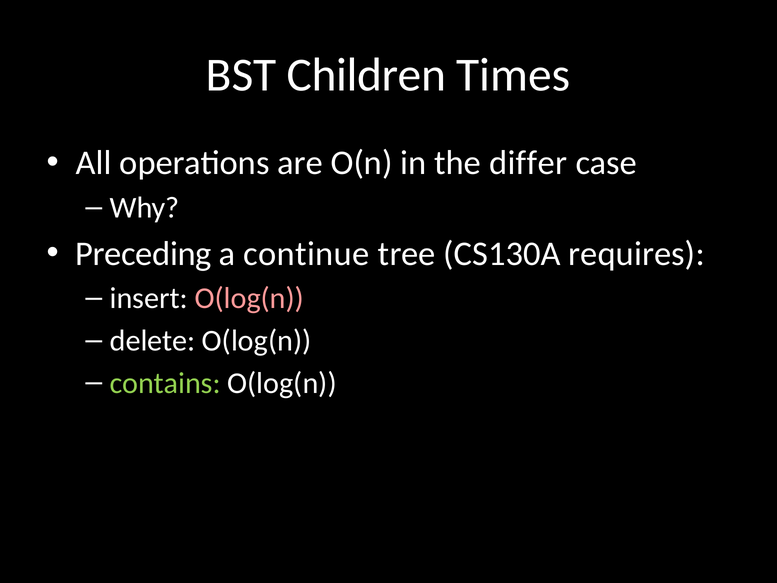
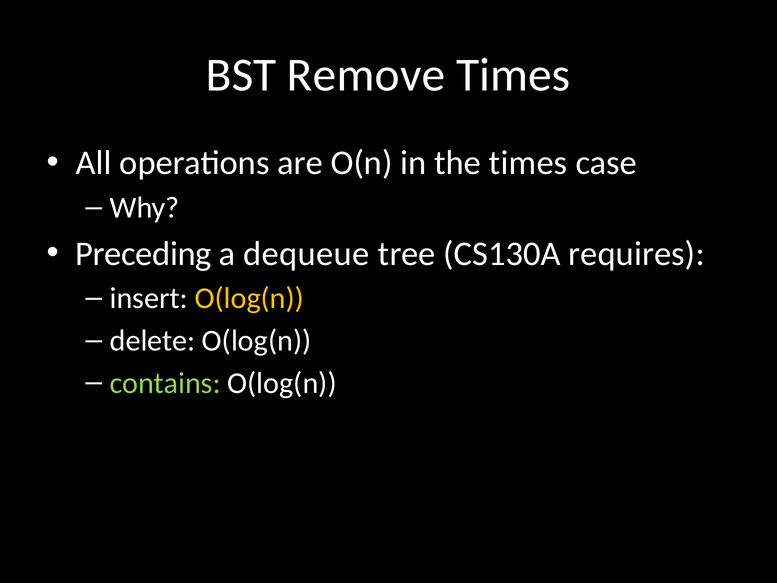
Children: Children -> Remove
the differ: differ -> times
continue: continue -> dequeue
O(log(n at (249, 298) colour: pink -> yellow
